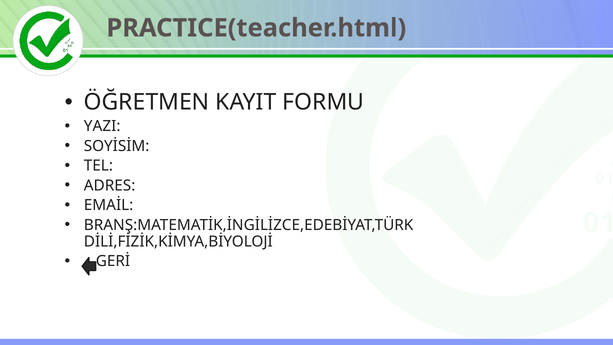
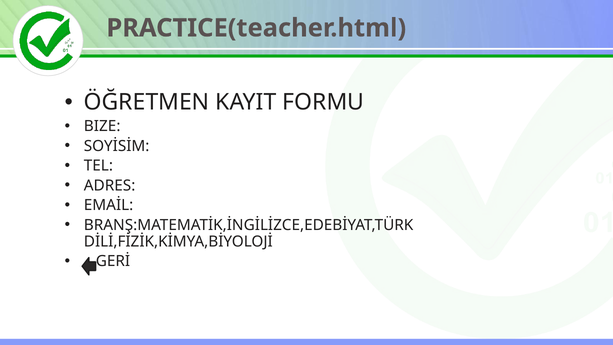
YAZI: YAZI -> BIZE
